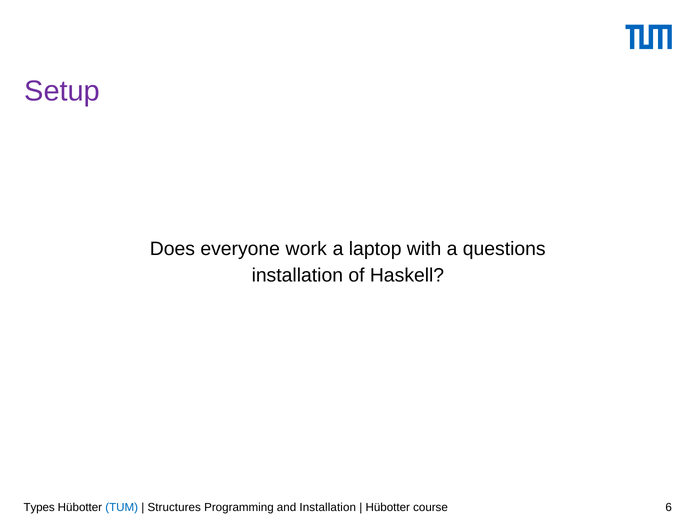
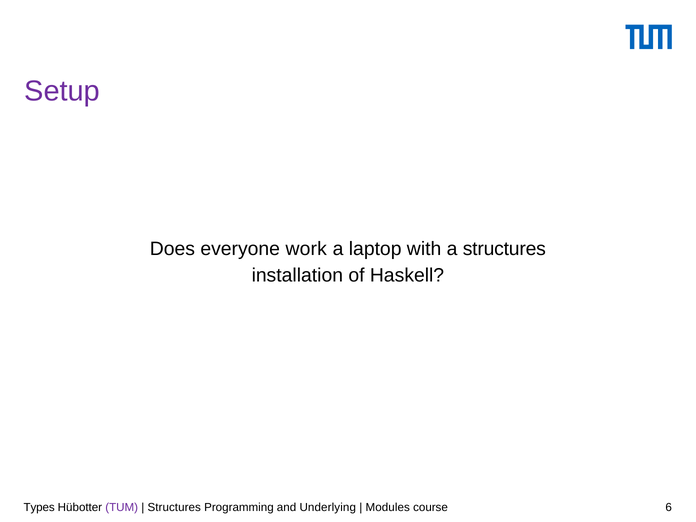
a questions: questions -> structures
TUM colour: blue -> purple
and Installation: Installation -> Underlying
Hübotter at (388, 507): Hübotter -> Modules
